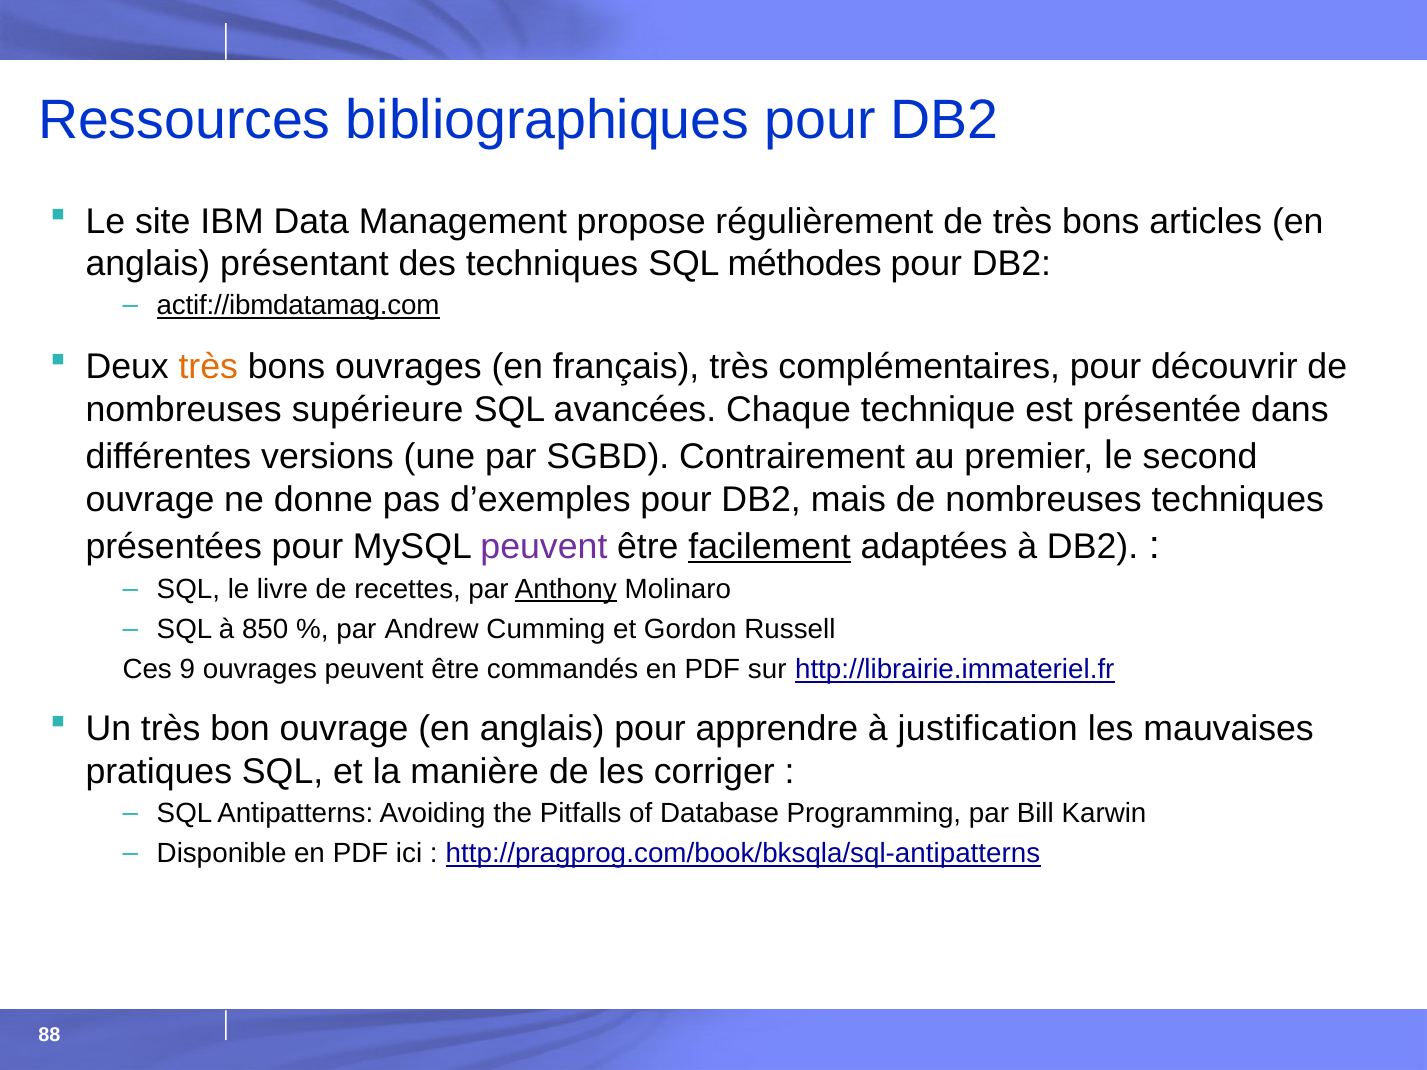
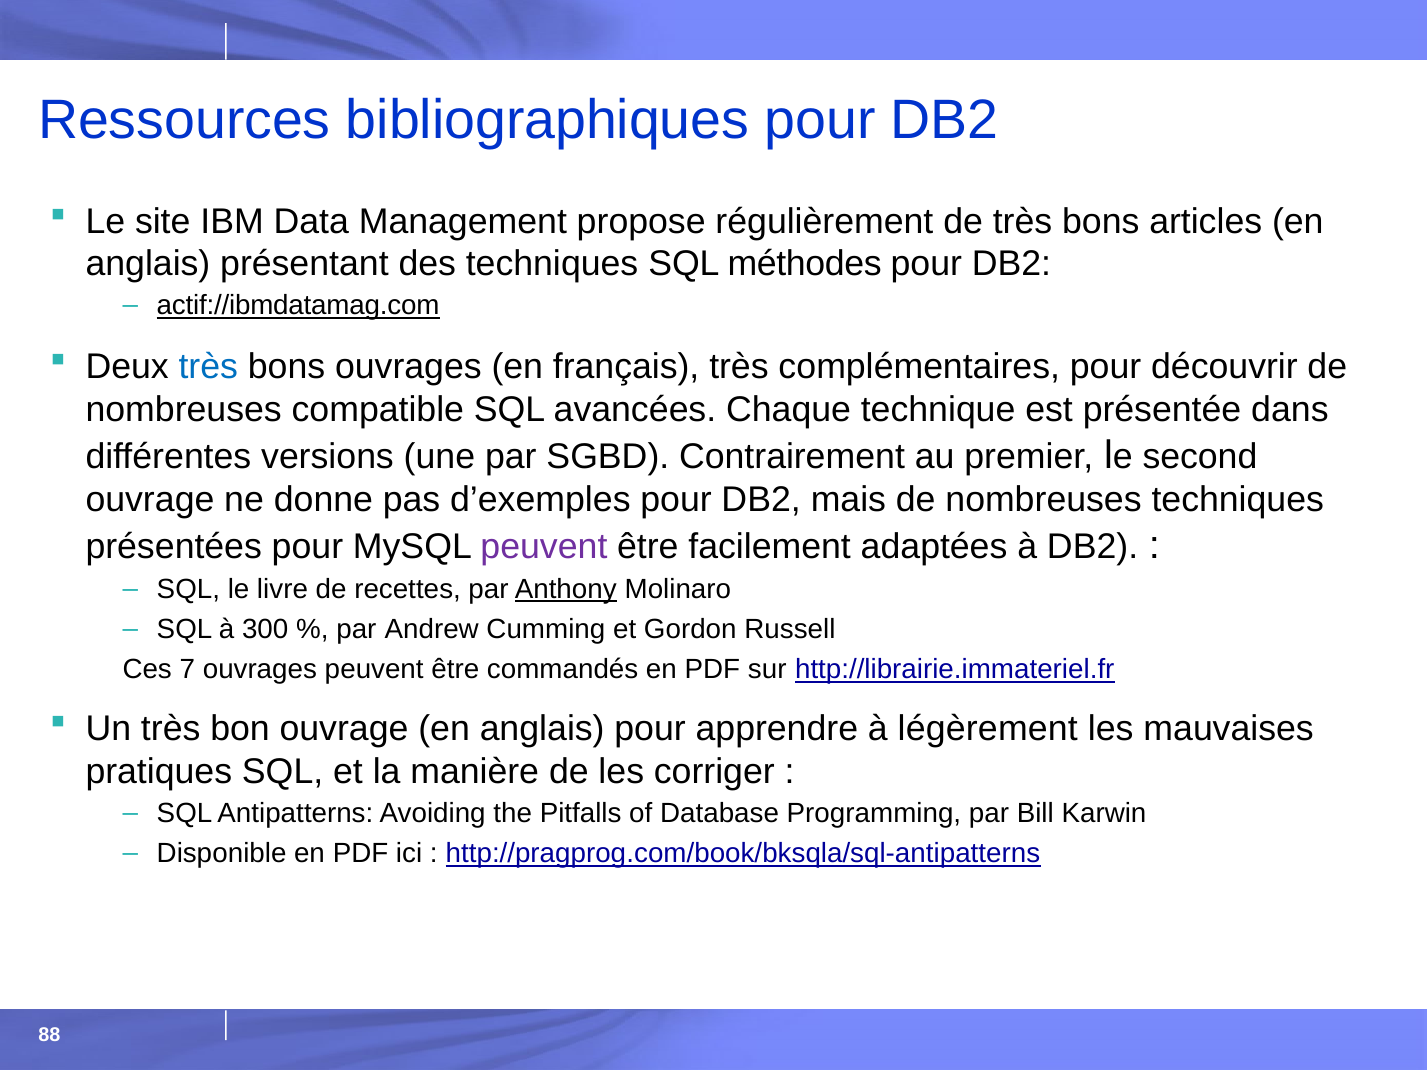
très at (208, 367) colour: orange -> blue
supérieure: supérieure -> compatible
facilement underline: present -> none
850: 850 -> 300
9: 9 -> 7
justification: justification -> légèrement
